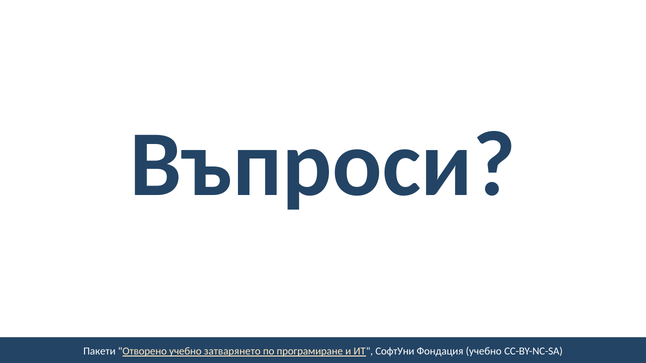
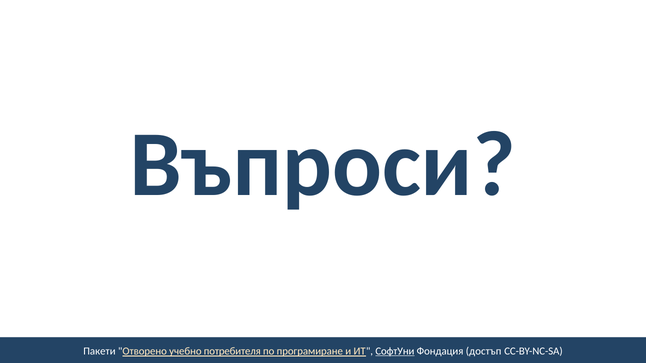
затварянето: затварянето -> потребителя
СофтУни underline: none -> present
Фондация учебно: учебно -> достъп
